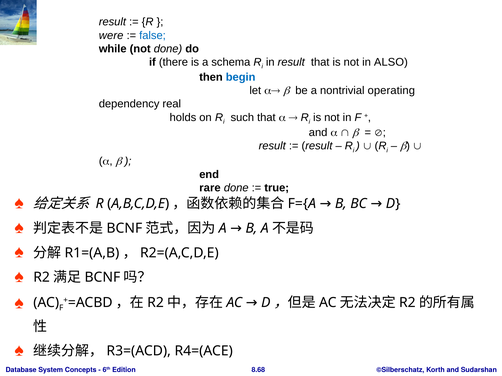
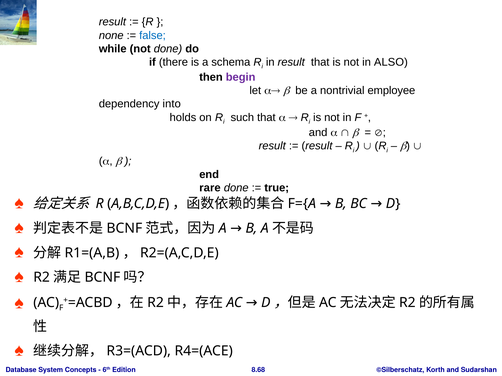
were: were -> none
begin colour: blue -> purple
operating: operating -> employee
real: real -> into
